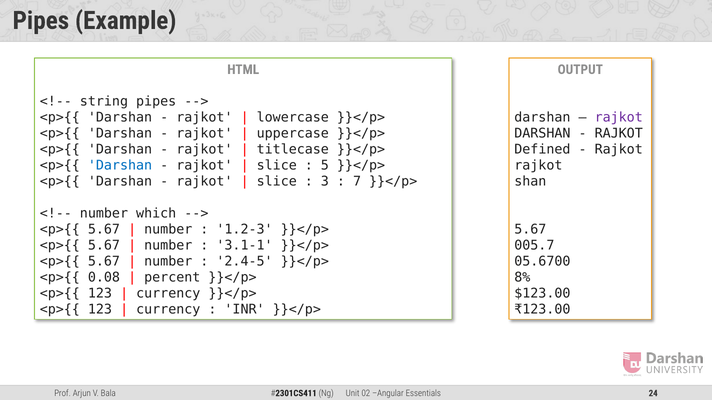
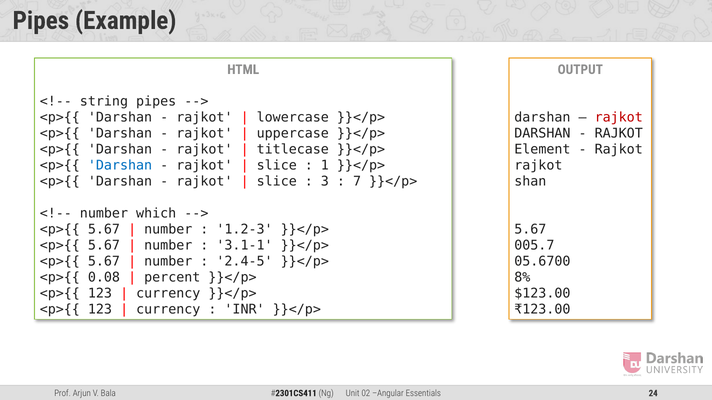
rajkot at (619, 118) colour: purple -> red
Defined: Defined -> Element
5: 5 -> 1
